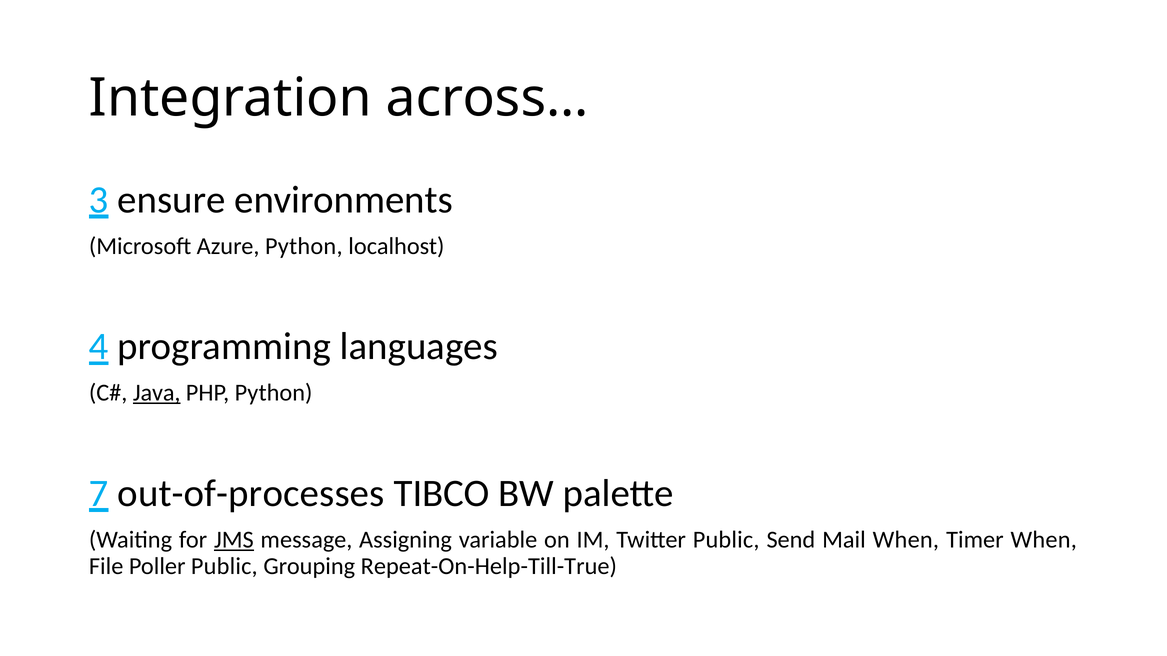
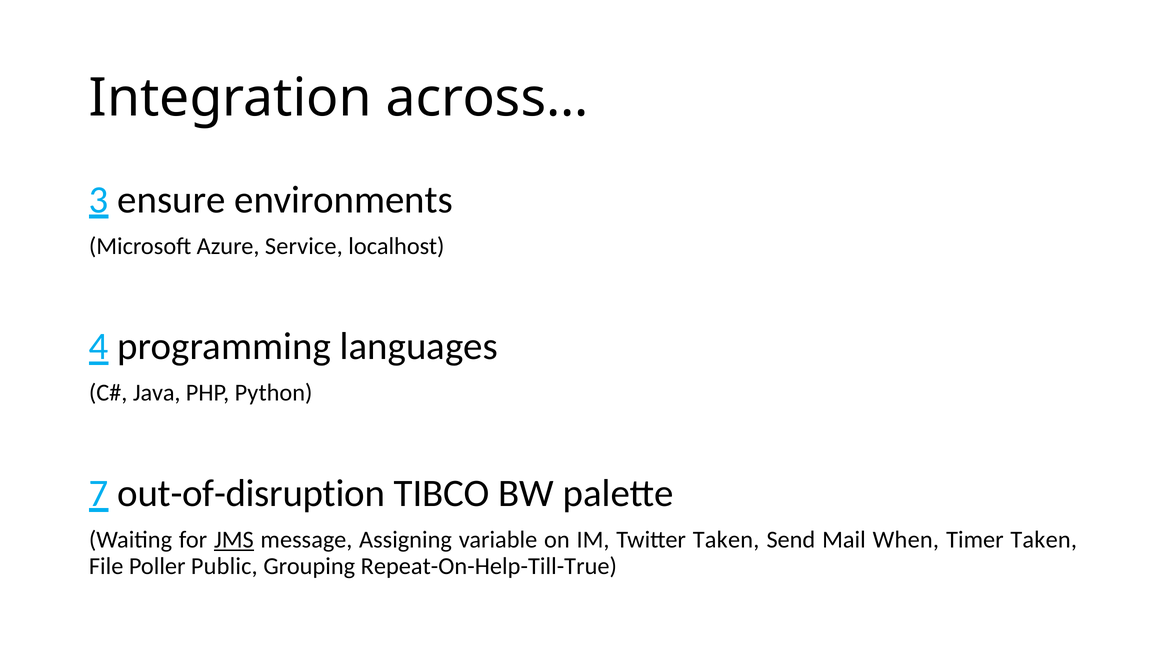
Azure Python: Python -> Service
Java underline: present -> none
out-of-processes: out-of-processes -> out-of-disruption
Twitter Public: Public -> Taken
Timer When: When -> Taken
